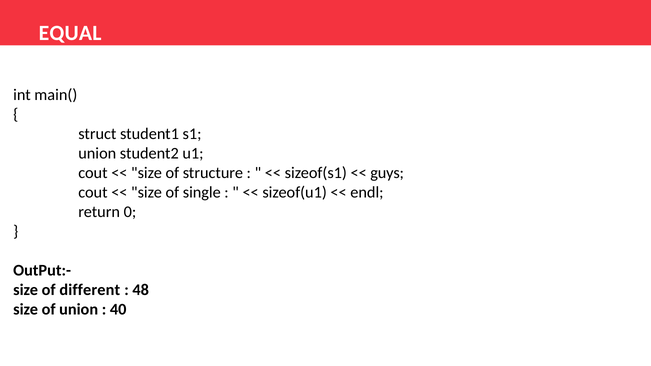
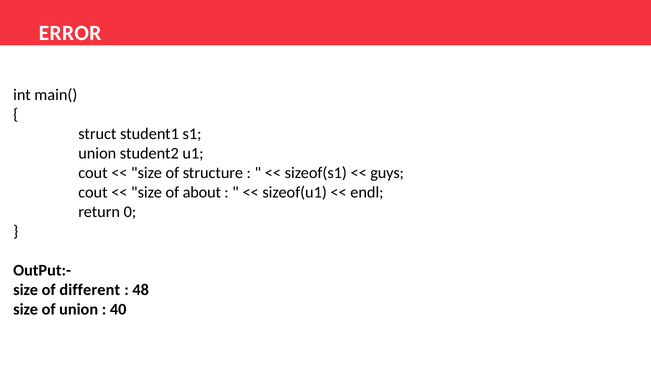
EQUAL: EQUAL -> ERROR
single: single -> about
